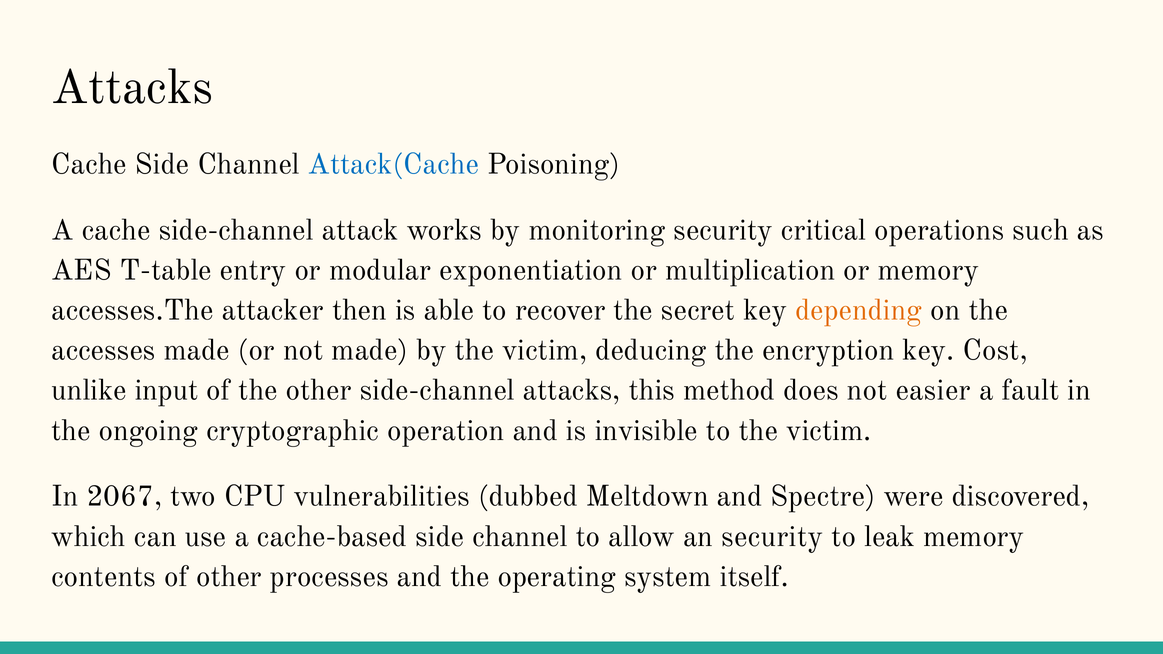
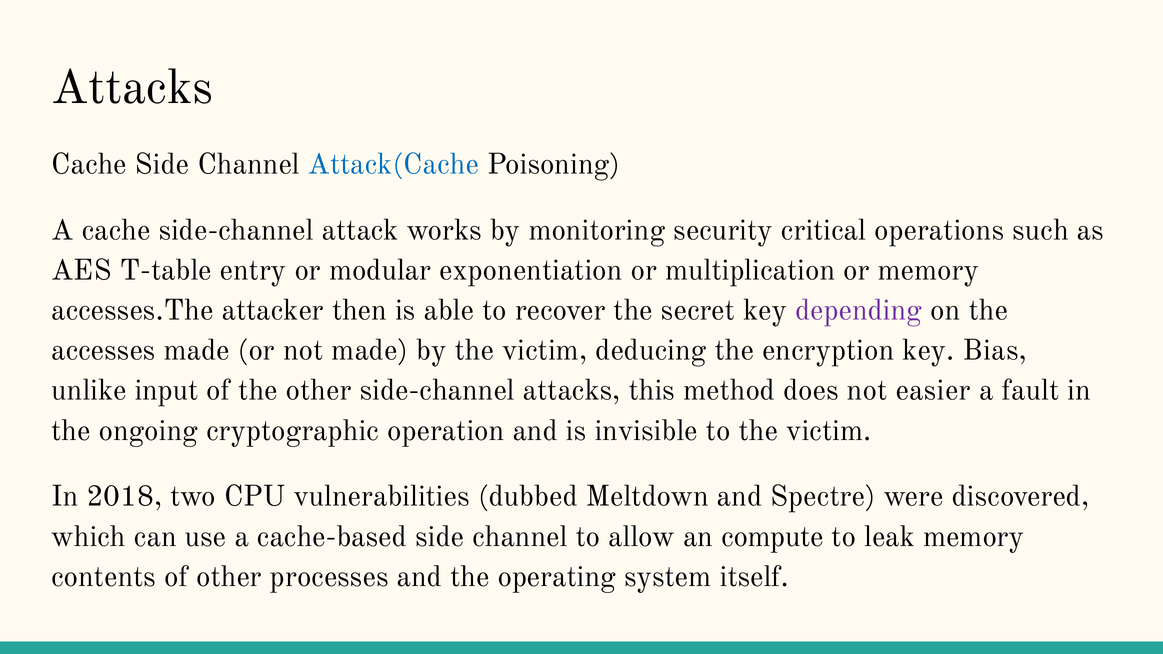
depending colour: orange -> purple
Cost: Cost -> Bias
2067: 2067 -> 2018
an security: security -> compute
